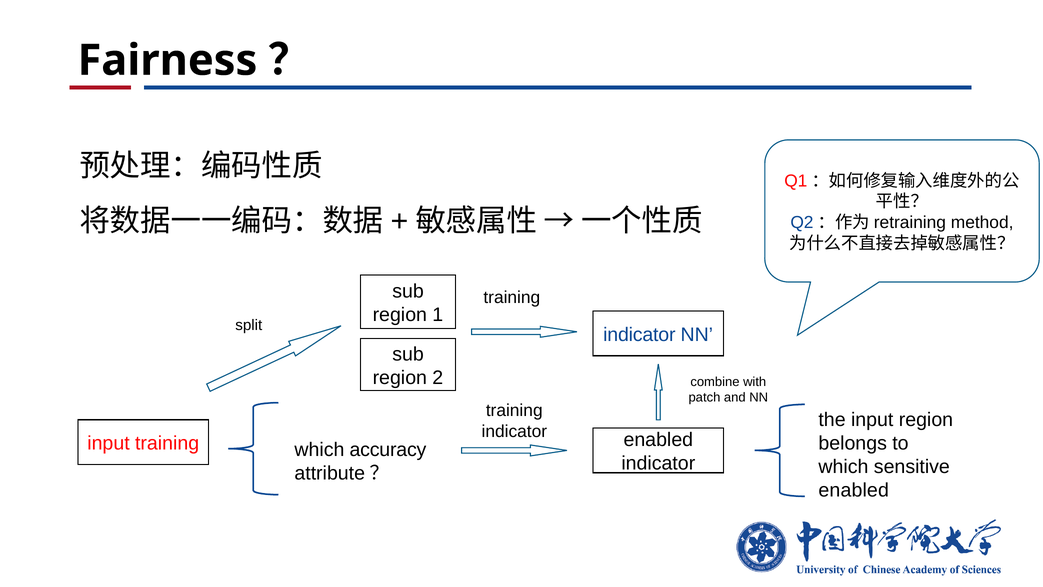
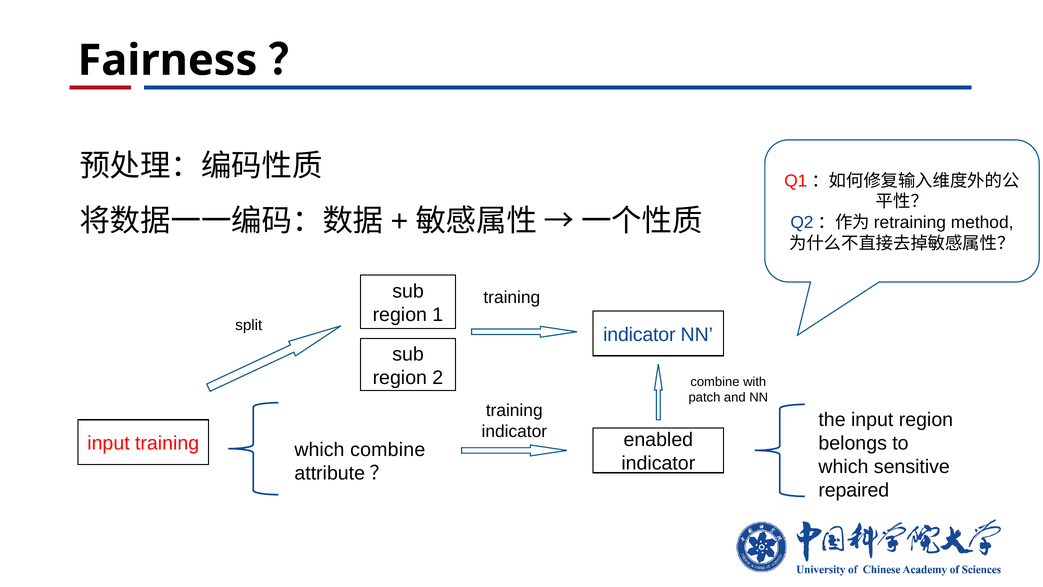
which accuracy: accuracy -> combine
enabled at (854, 490): enabled -> repaired
